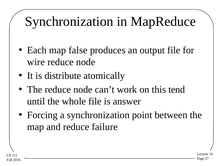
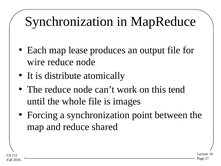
false: false -> lease
answer: answer -> images
failure: failure -> shared
